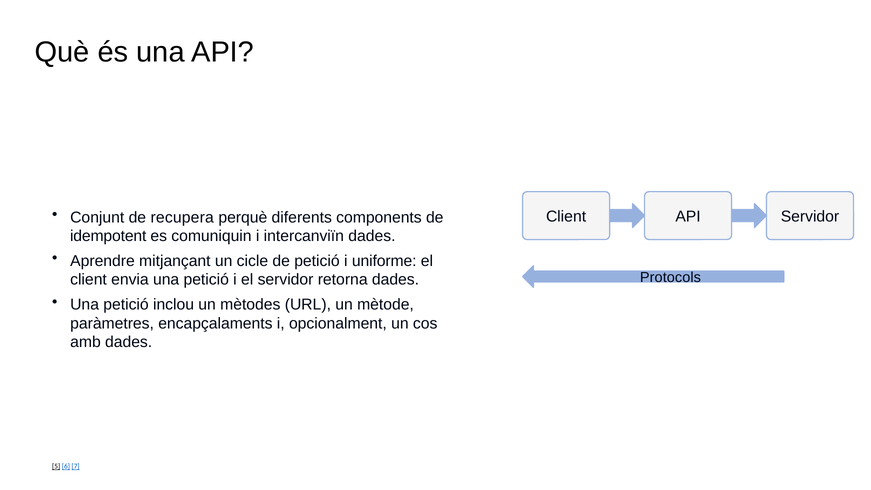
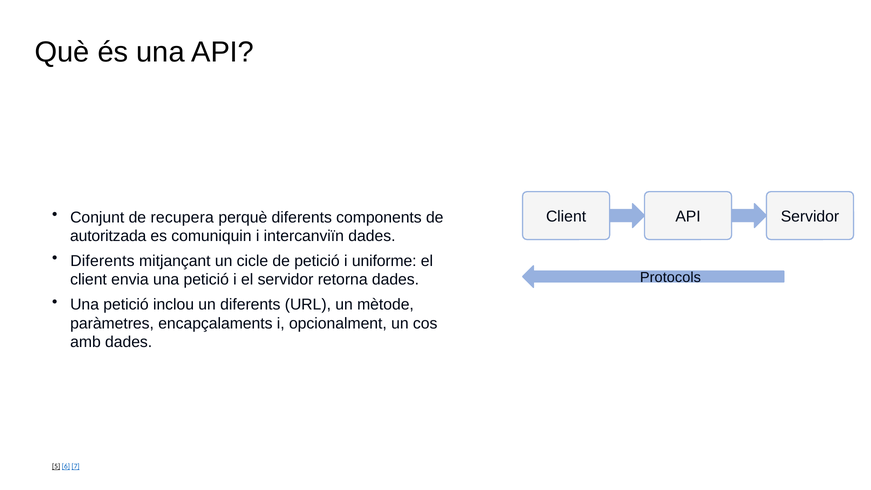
idempotent: idempotent -> autoritzada
Aprendre at (103, 261): Aprendre -> Diferents
un mètodes: mètodes -> diferents
